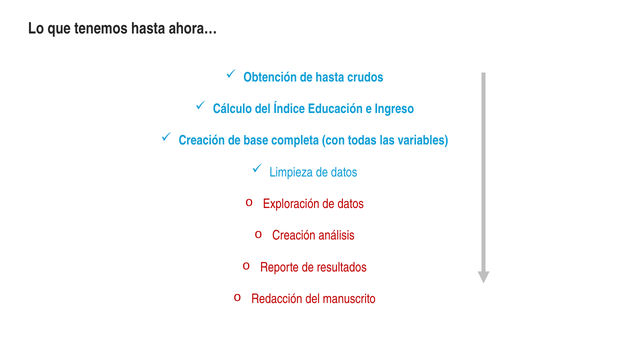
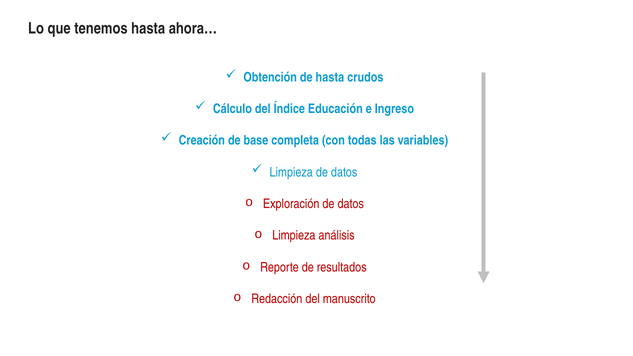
Creación at (294, 236): Creación -> Limpieza
